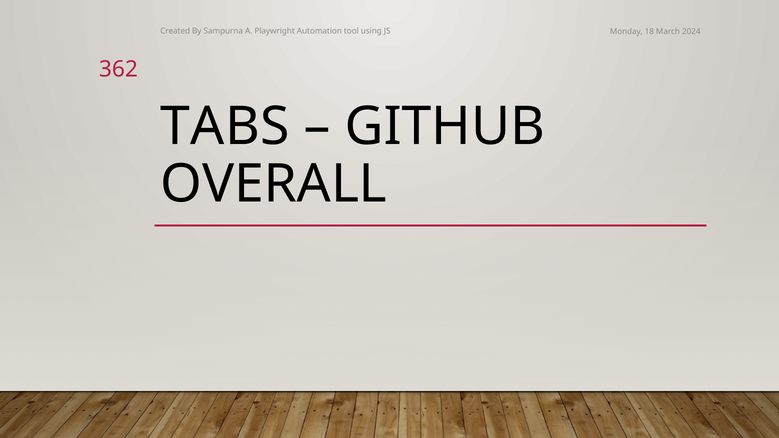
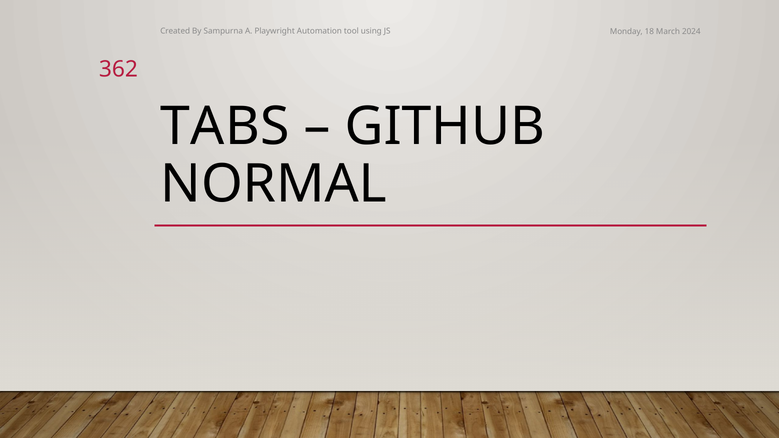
OVERALL: OVERALL -> NORMAL
